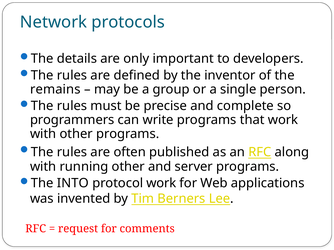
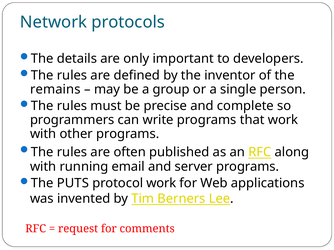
running other: other -> email
INTO: INTO -> PUTS
